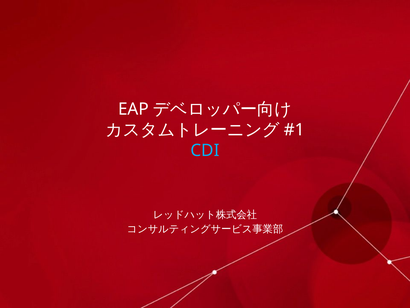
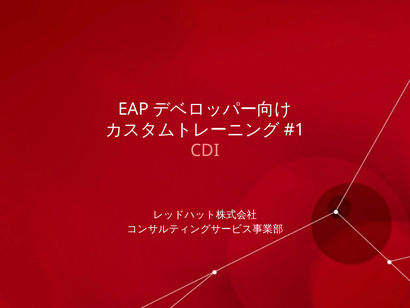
CDI colour: light blue -> pink
